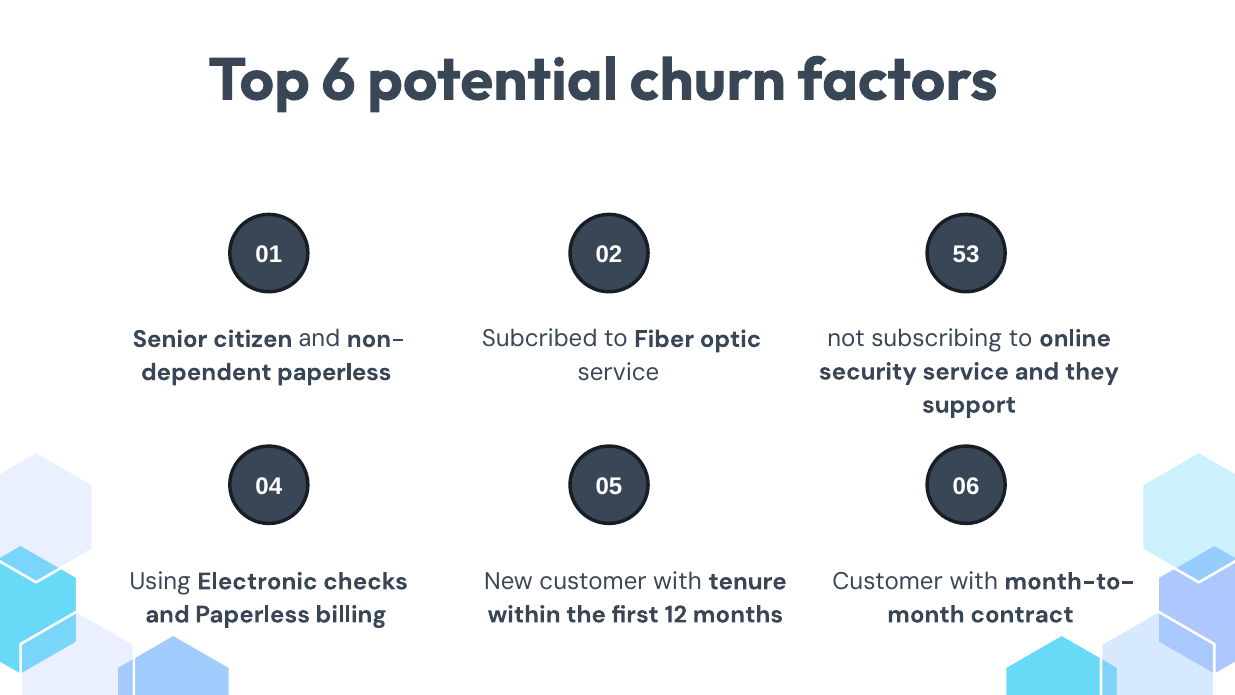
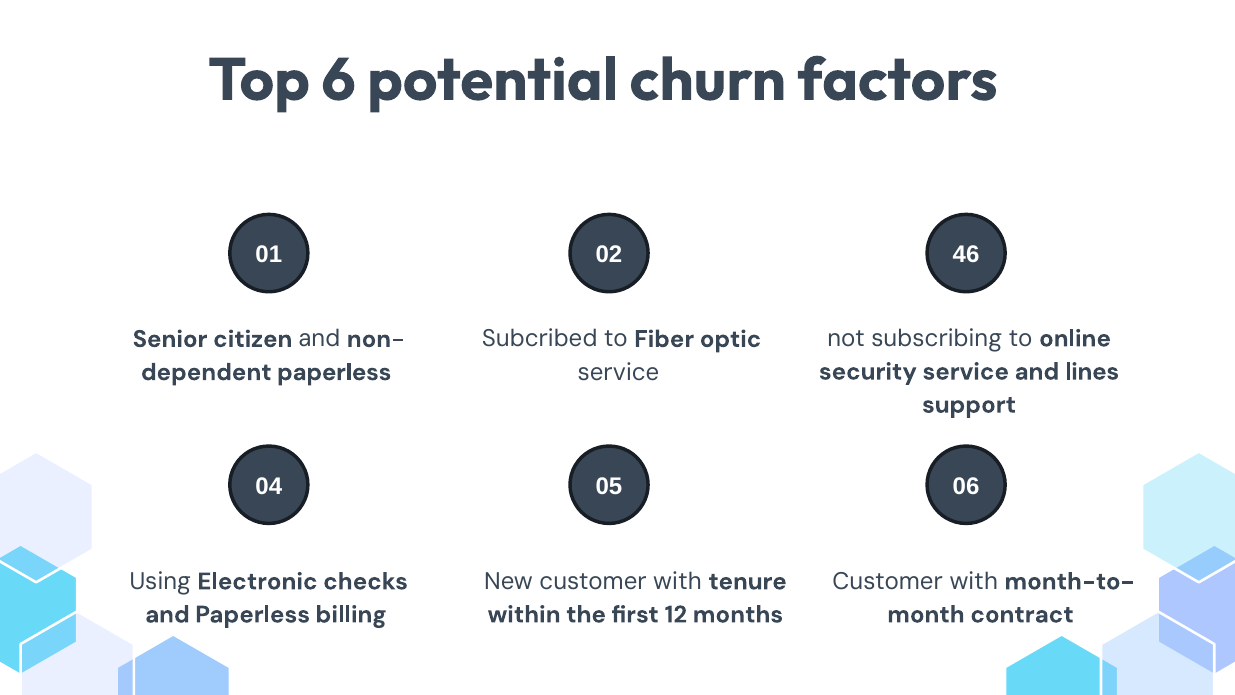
53: 53 -> 46
they: they -> lines
